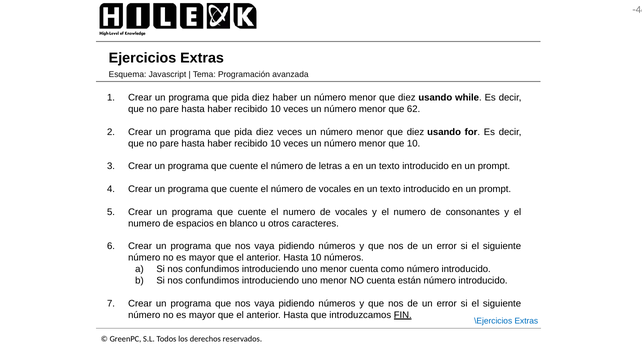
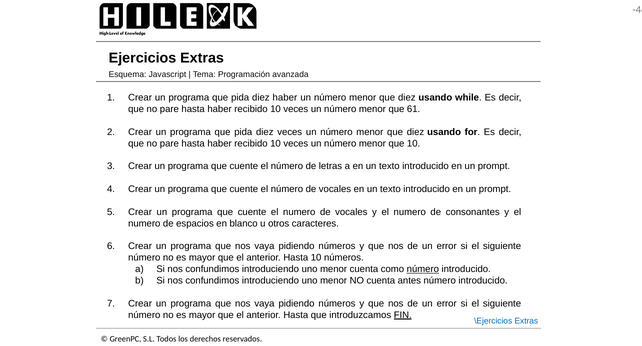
62: 62 -> 61
número at (423, 269) underline: none -> present
están: están -> antes
